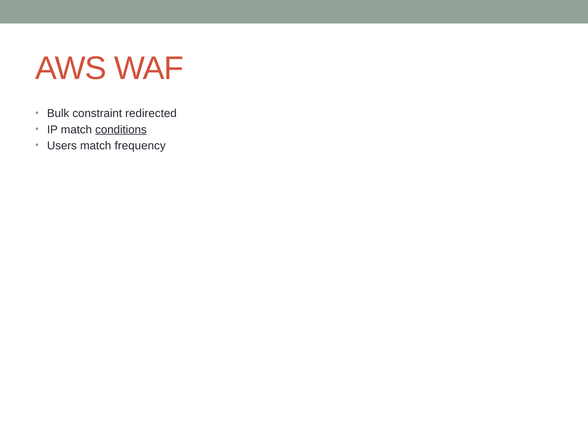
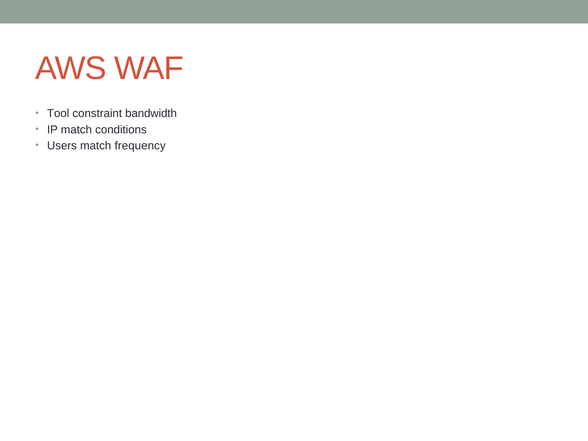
Bulk: Bulk -> Tool
redirected: redirected -> bandwidth
conditions underline: present -> none
